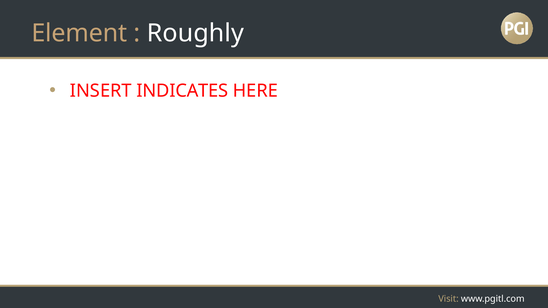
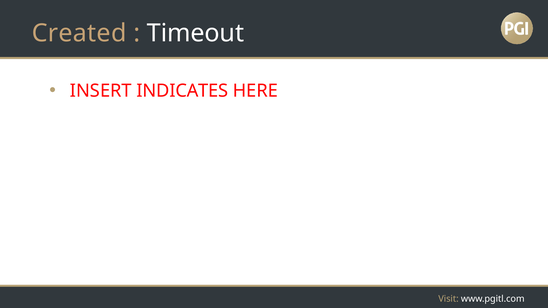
Element: Element -> Created
Roughly: Roughly -> Timeout
